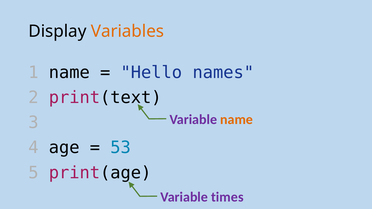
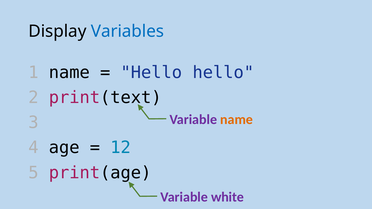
Variables colour: orange -> blue
Hello names: names -> hello
53: 53 -> 12
times: times -> white
